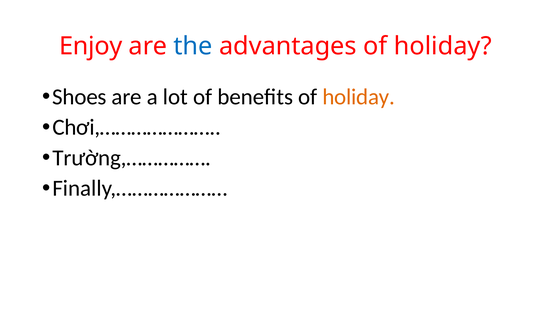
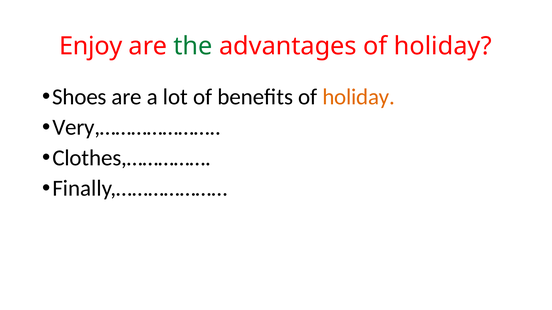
the colour: blue -> green
Chơi,…………………: Chơi,………………… -> Very,…………………
Trường,……………: Trường,…………… -> Clothes,……………
